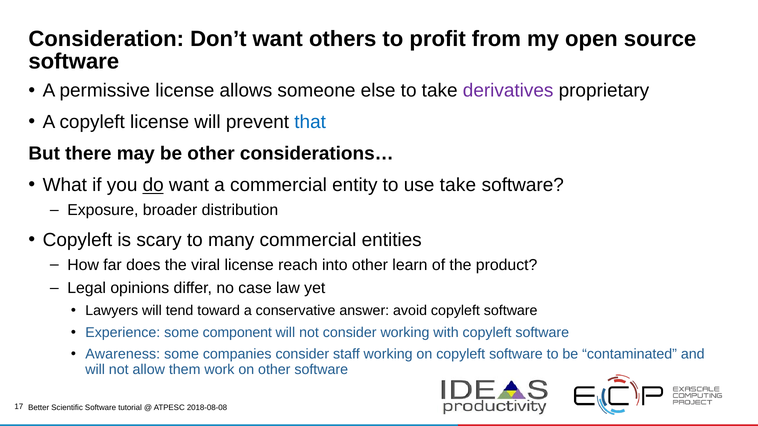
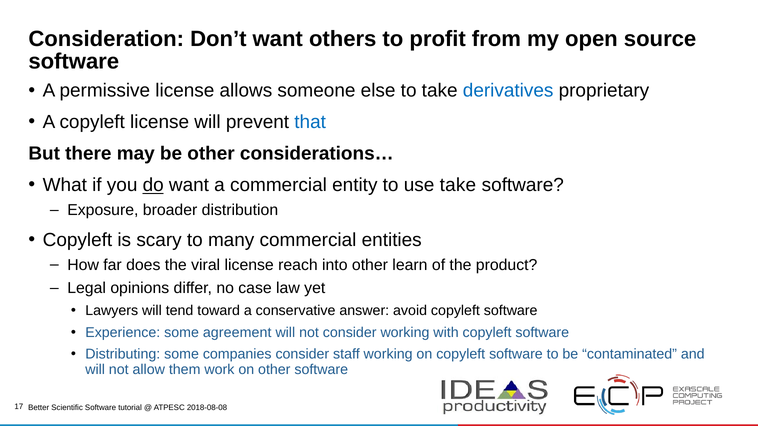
derivatives colour: purple -> blue
component: component -> agreement
Awareness: Awareness -> Distributing
